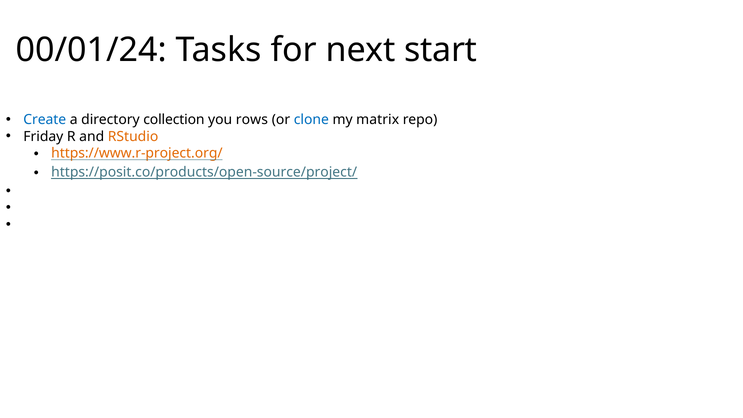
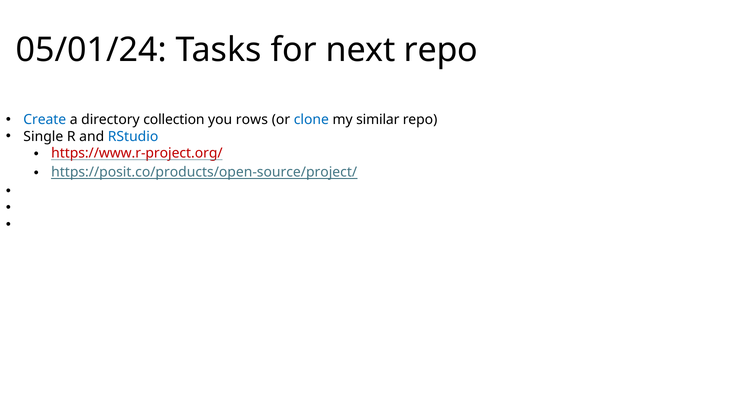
00/01/24: 00/01/24 -> 05/01/24
next start: start -> repo
matrix: matrix -> similar
Friday: Friday -> Single
RStudio colour: orange -> blue
https://www.r-project.org/ colour: orange -> red
